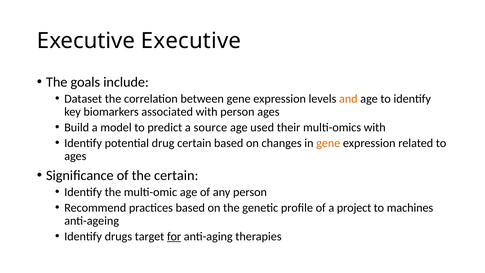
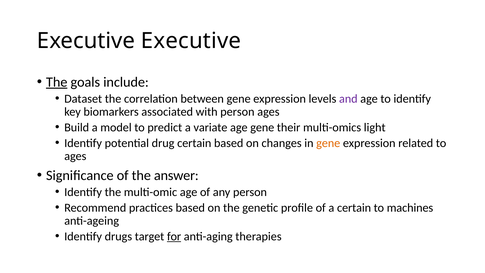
The at (57, 82) underline: none -> present
and colour: orange -> purple
source: source -> variate
age used: used -> gene
multi-omics with: with -> light
the certain: certain -> answer
a project: project -> certain
